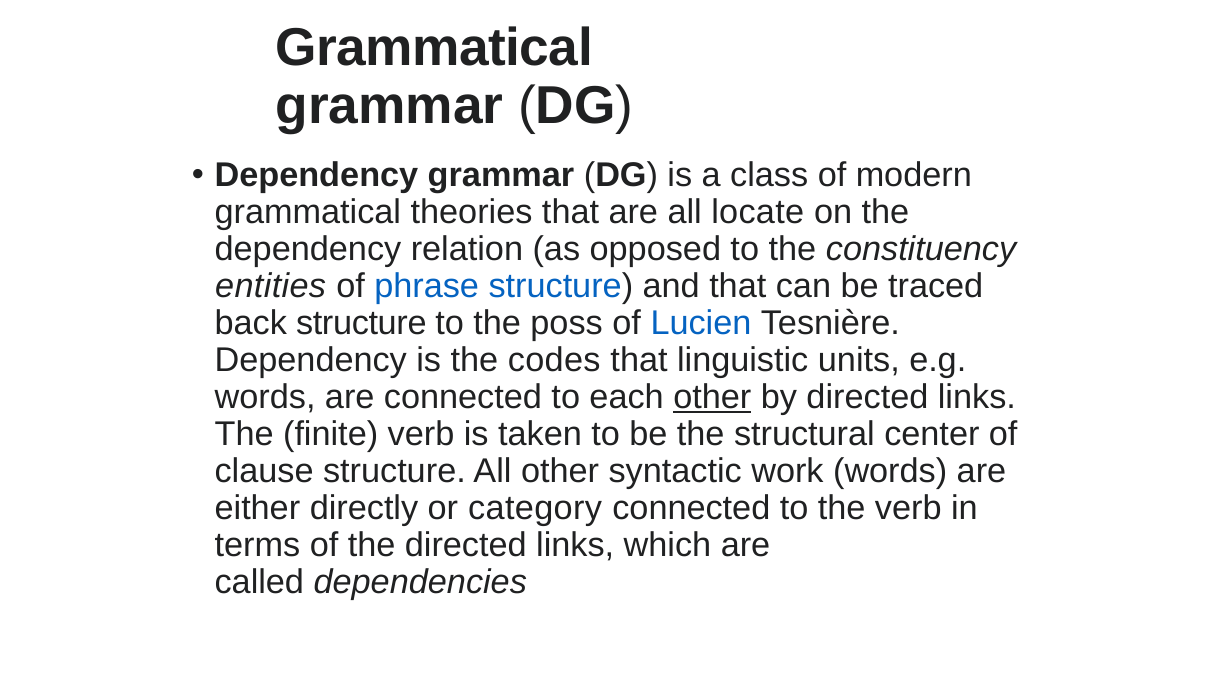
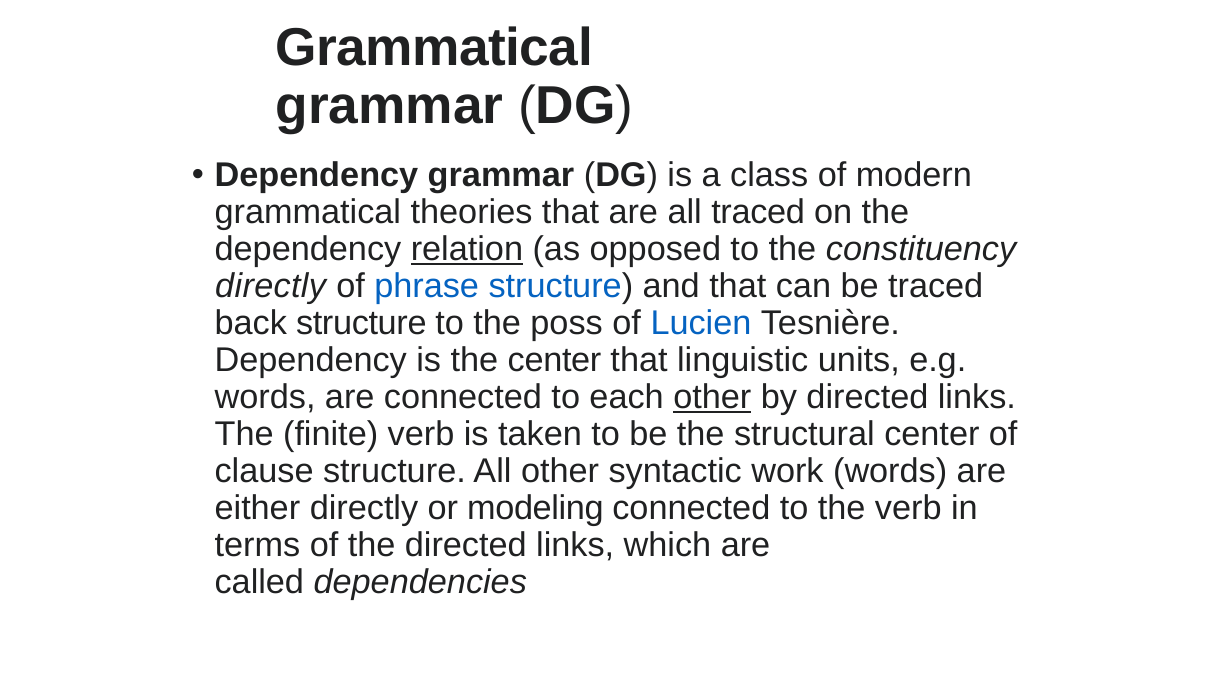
all locate: locate -> traced
relation underline: none -> present
entities at (271, 286): entities -> directly
the codes: codes -> center
category: category -> modeling
